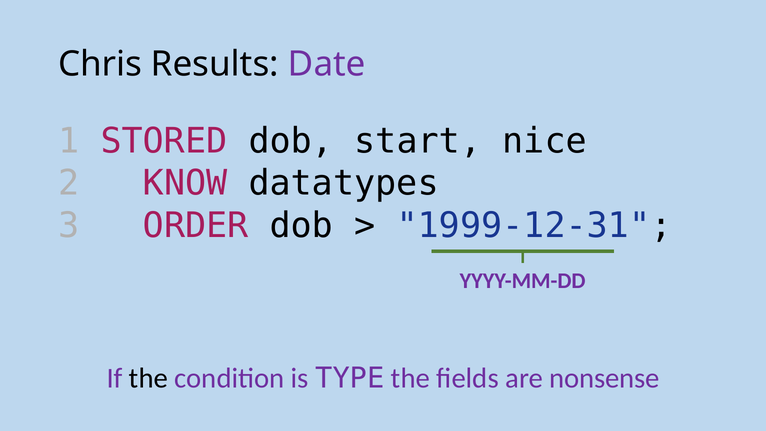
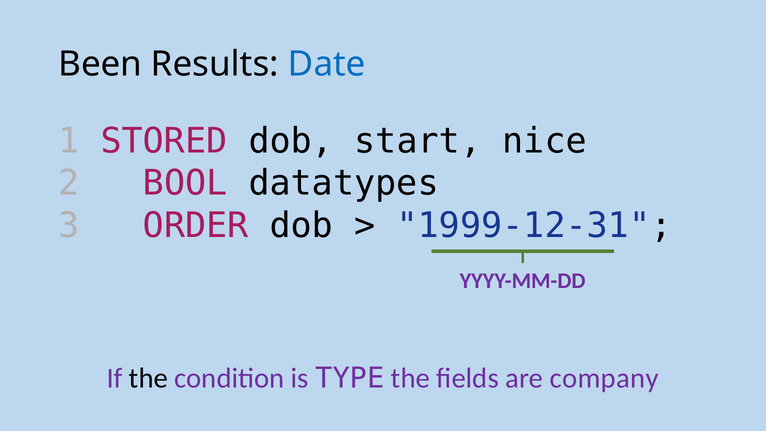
Chris: Chris -> Been
Date colour: purple -> blue
KNOW: KNOW -> BOOL
nonsense: nonsense -> company
